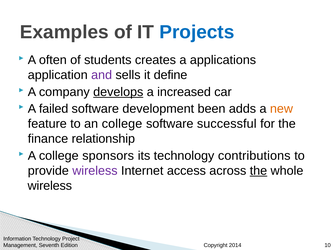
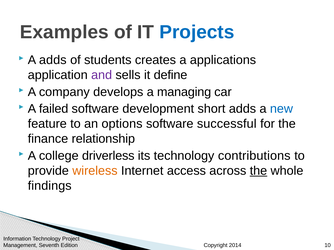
A often: often -> adds
develops underline: present -> none
increased: increased -> managing
been: been -> short
new colour: orange -> blue
an college: college -> options
sponsors: sponsors -> driverless
wireless at (95, 171) colour: purple -> orange
wireless at (50, 186): wireless -> findings
